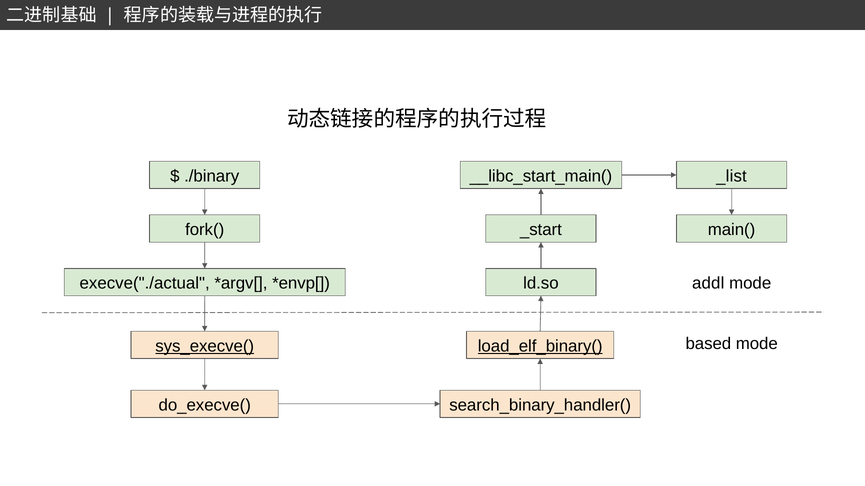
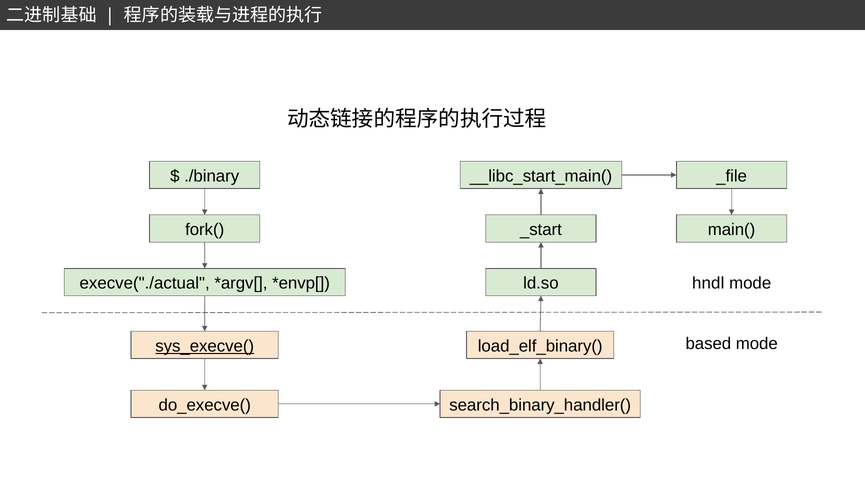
_list: _list -> _file
addl: addl -> hndl
load_elf_binary( underline: present -> none
